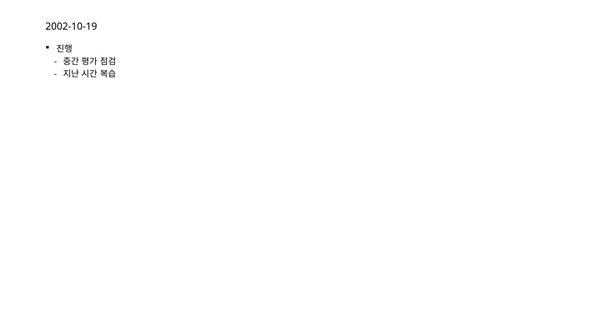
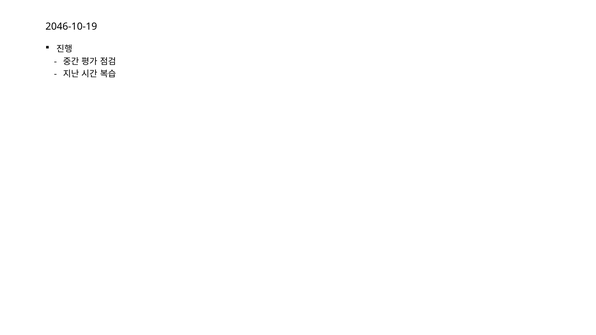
2002-10-19: 2002-10-19 -> 2046-10-19
